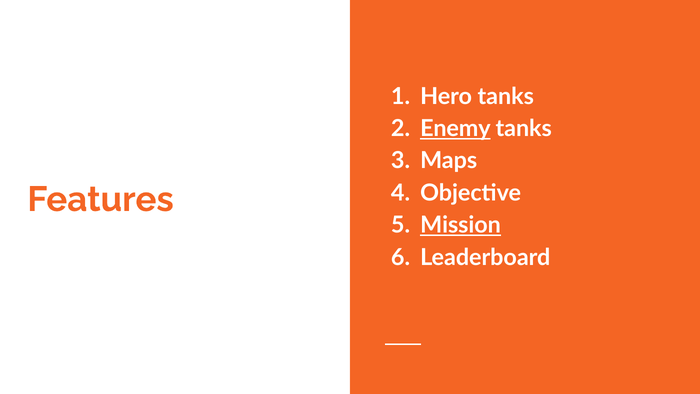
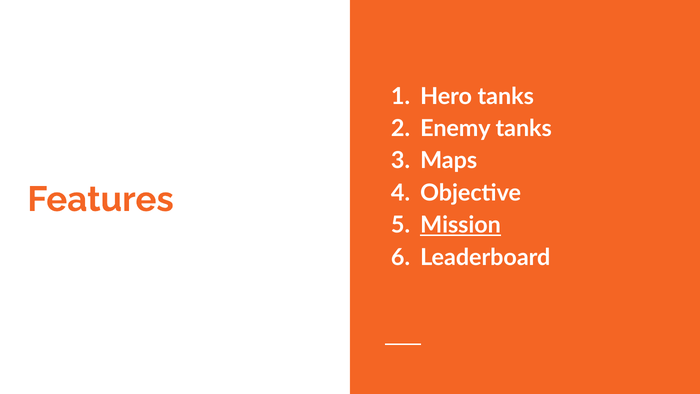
Enemy underline: present -> none
